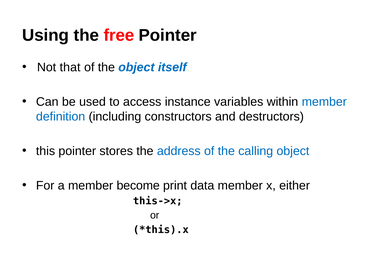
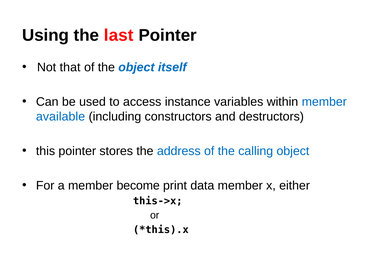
free: free -> last
definition: definition -> available
